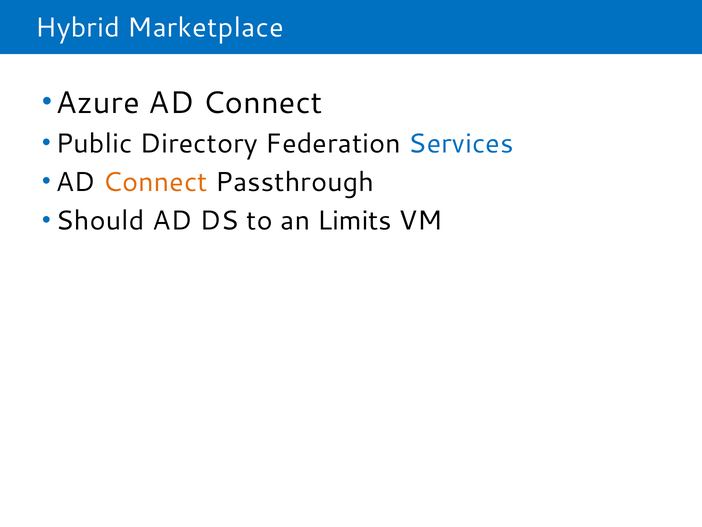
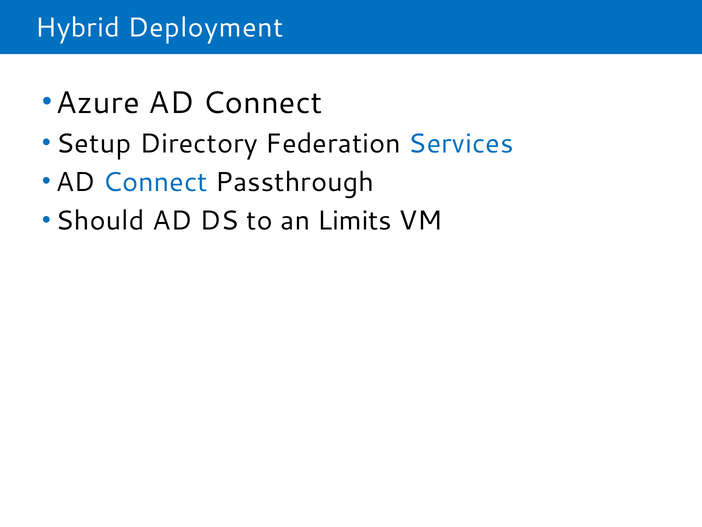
Marketplace: Marketplace -> Deployment
Public: Public -> Setup
Connect at (155, 182) colour: orange -> blue
